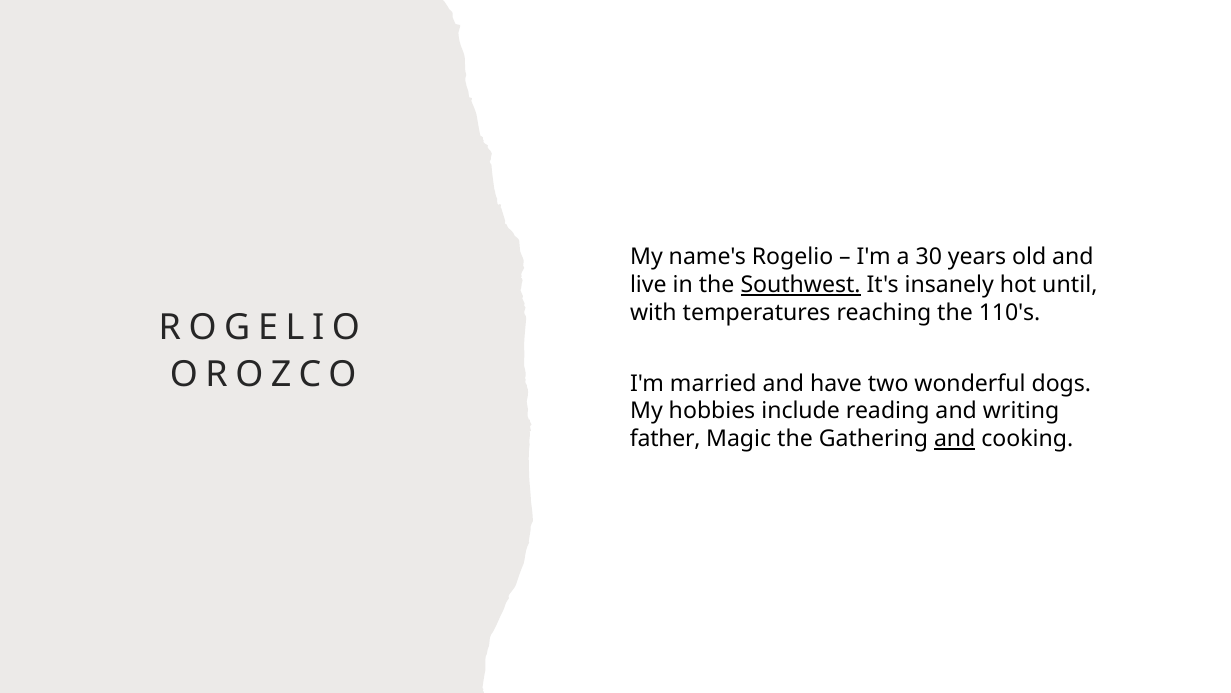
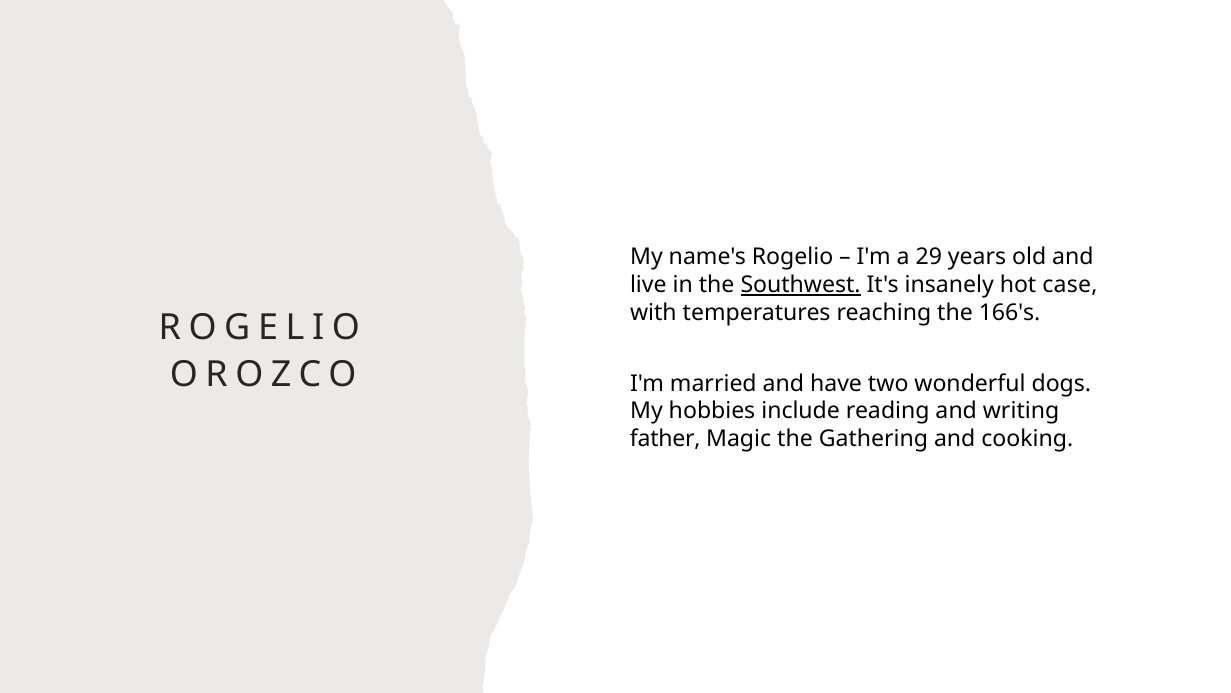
30: 30 -> 29
until: until -> case
110's: 110's -> 166's
and at (955, 439) underline: present -> none
